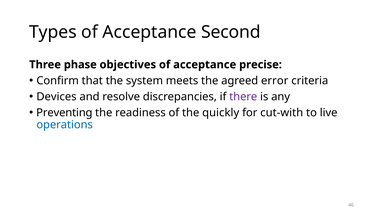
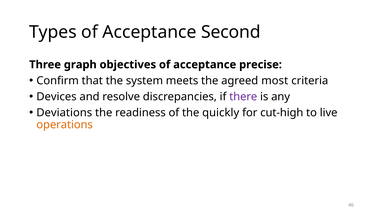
phase: phase -> graph
error: error -> most
Preventing: Preventing -> Deviations
cut-with: cut-with -> cut-high
operations colour: blue -> orange
